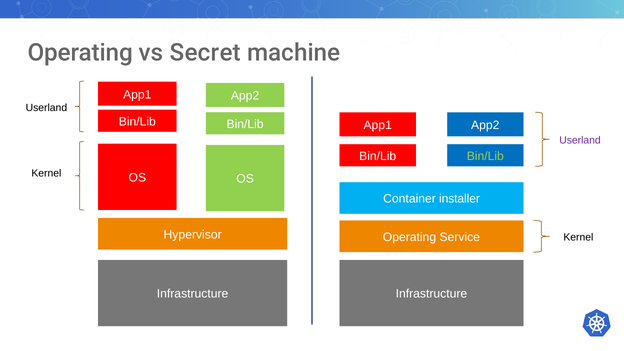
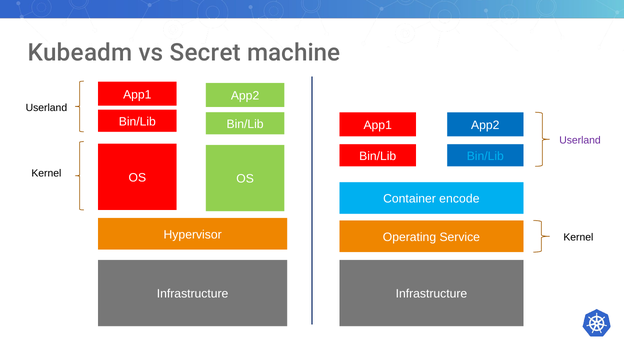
Operating at (80, 53): Operating -> Kubeadm
Bin/Lib at (485, 156) colour: light green -> light blue
installer: installer -> encode
